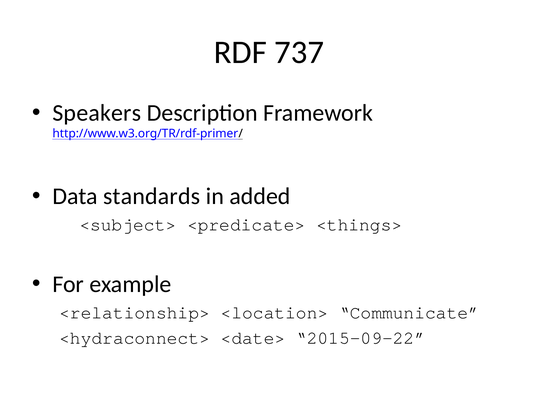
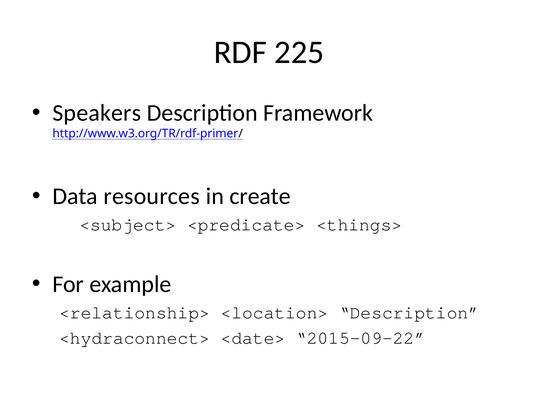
737: 737 -> 225
standards: standards -> resources
added: added -> create
<location> Communicate: Communicate -> Description
